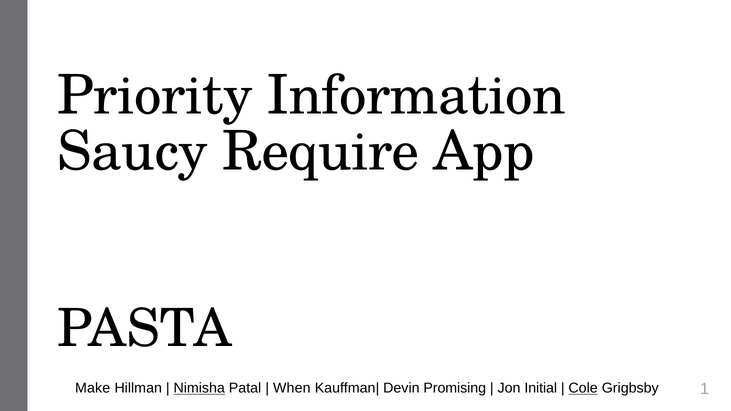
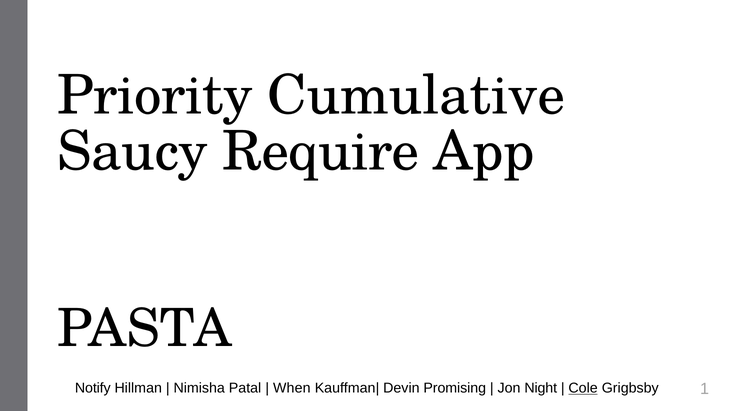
Information: Information -> Cumulative
Make: Make -> Notify
Nimisha underline: present -> none
Initial: Initial -> Night
